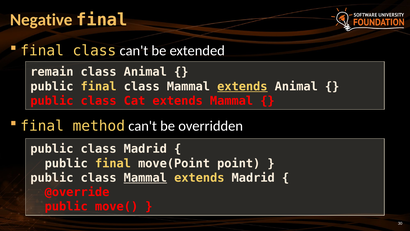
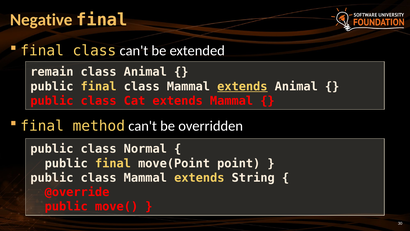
class Madrid: Madrid -> Normal
Mammal at (145, 178) underline: present -> none
extends Madrid: Madrid -> String
